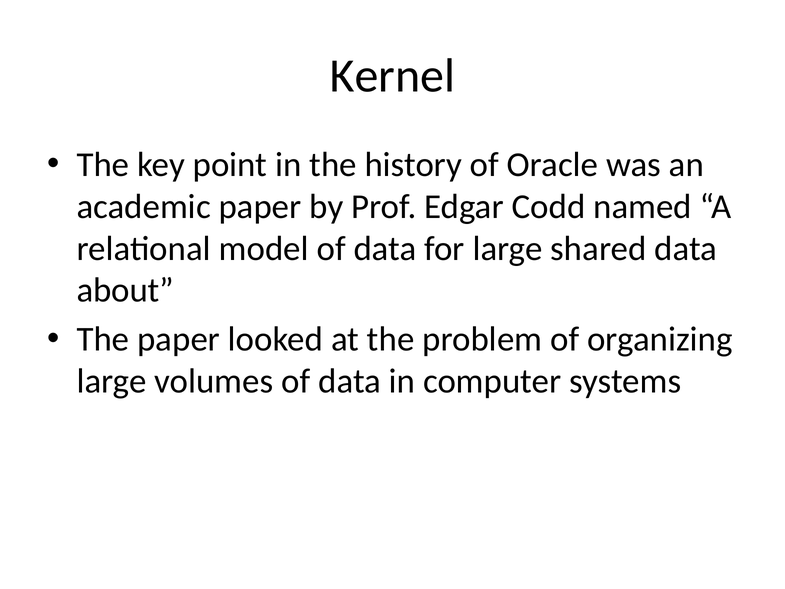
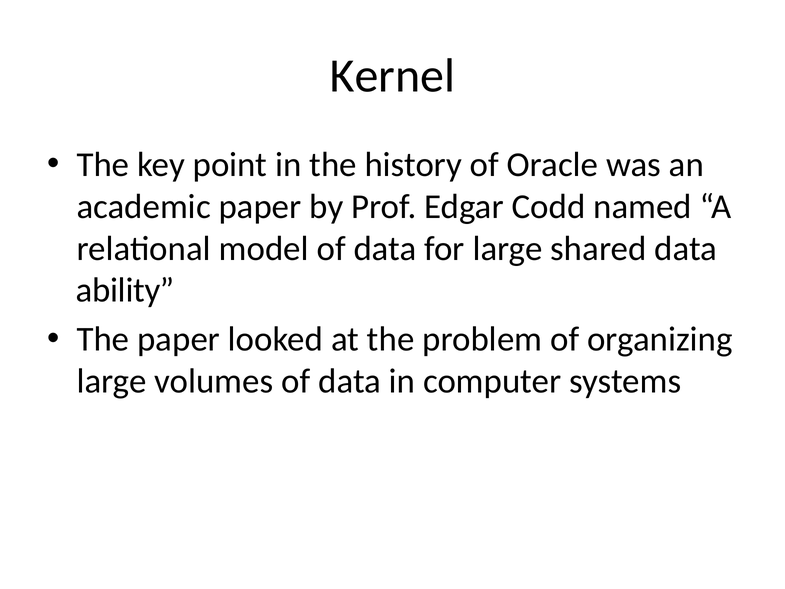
about: about -> ability
